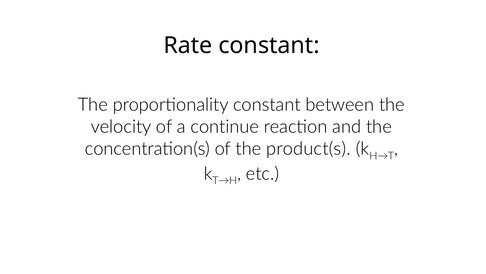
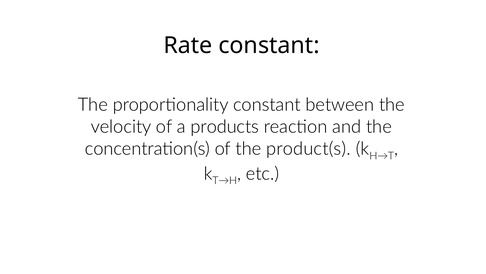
continue: continue -> products
